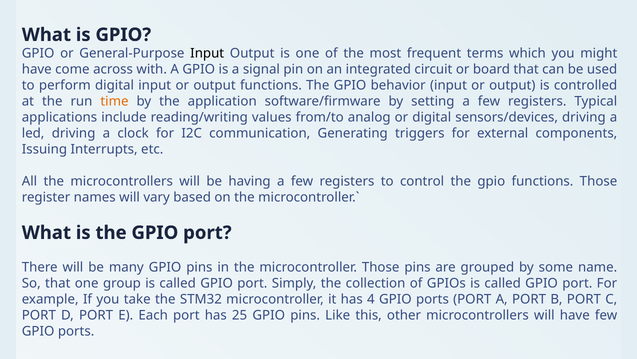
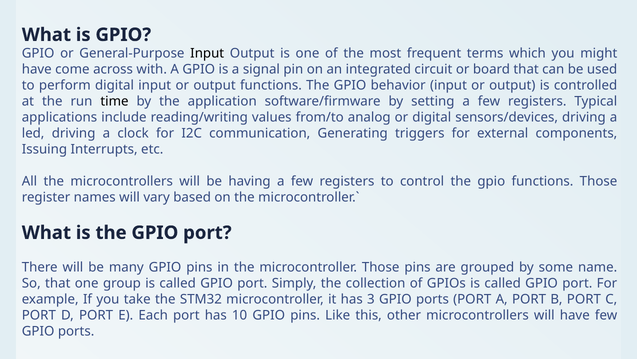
time colour: orange -> black
4: 4 -> 3
25: 25 -> 10
